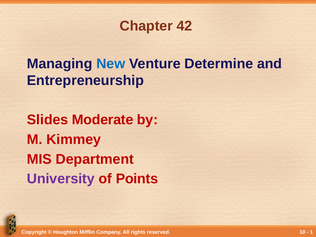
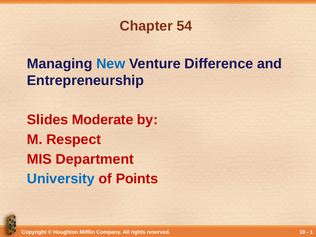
42: 42 -> 54
Determine: Determine -> Difference
Kimmey: Kimmey -> Respect
University colour: purple -> blue
